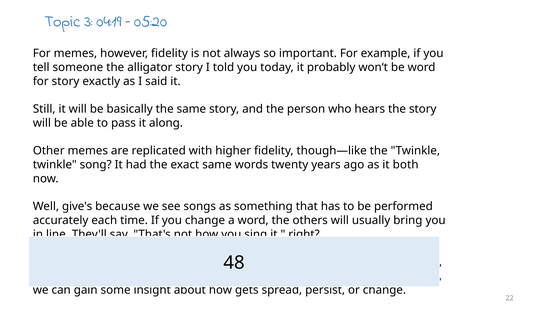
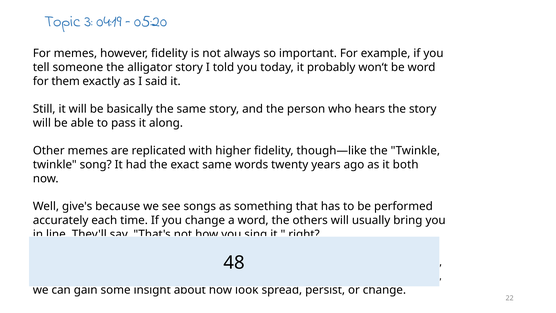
for story: story -> them
gets: gets -> look
